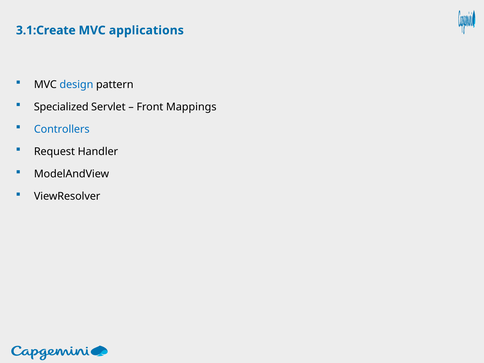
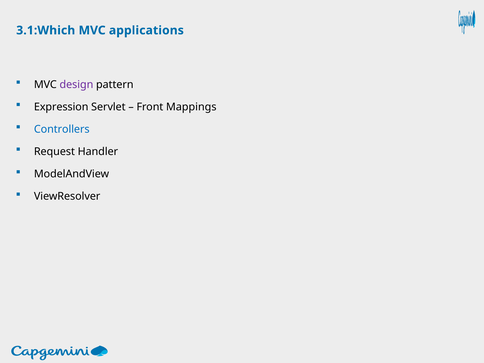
3.1:Create: 3.1:Create -> 3.1:Which
design colour: blue -> purple
Specialized: Specialized -> Expression
